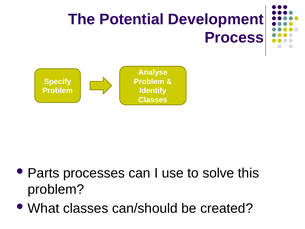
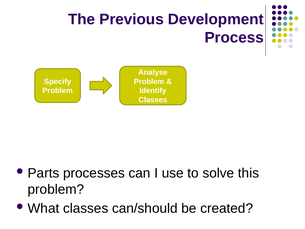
Potential: Potential -> Previous
